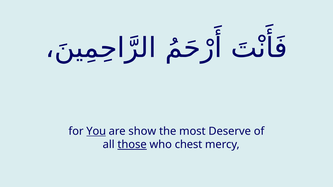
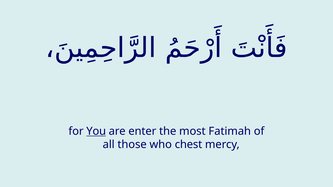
show: show -> enter
Deserve: Deserve -> Fatimah
those underline: present -> none
